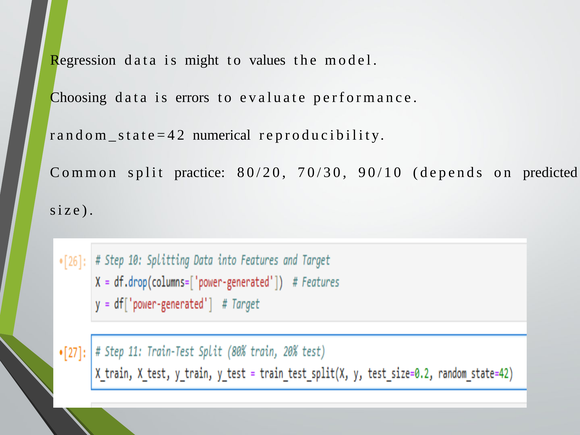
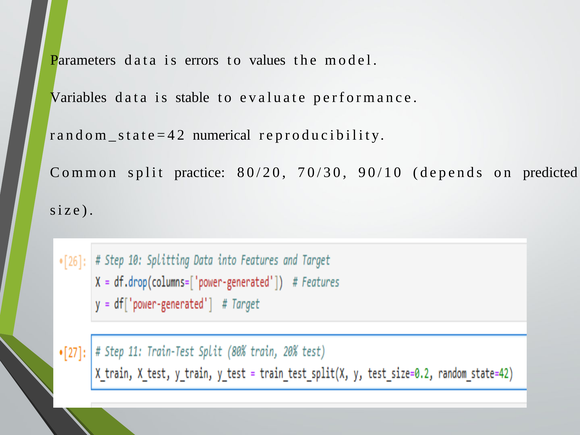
Regression: Regression -> Parameters
might: might -> errors
Choosing: Choosing -> Variables
errors: errors -> stable
